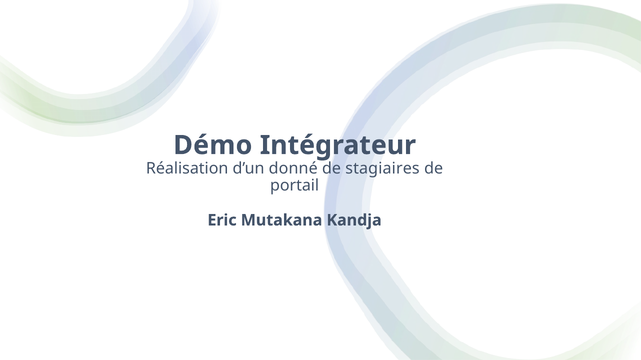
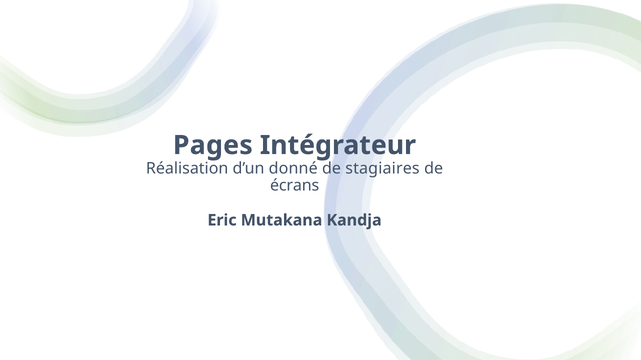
Démo: Démo -> Pages
portail: portail -> écrans
